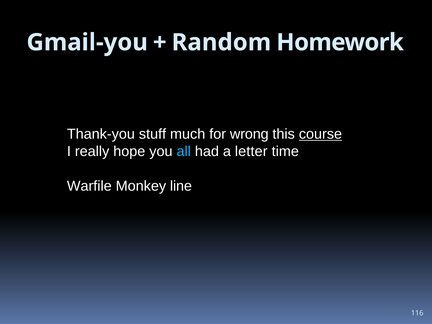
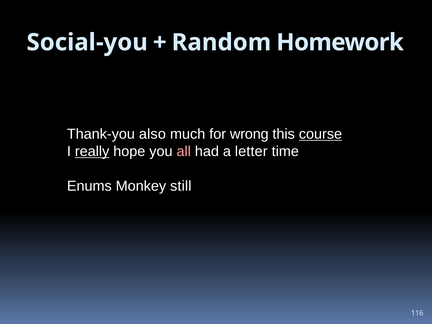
Gmail-you: Gmail-you -> Social-you
stuff: stuff -> also
really underline: none -> present
all colour: light blue -> pink
Warfile: Warfile -> Enums
line: line -> still
